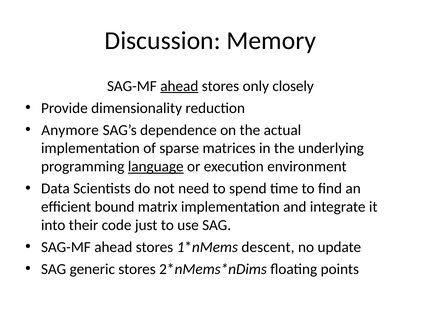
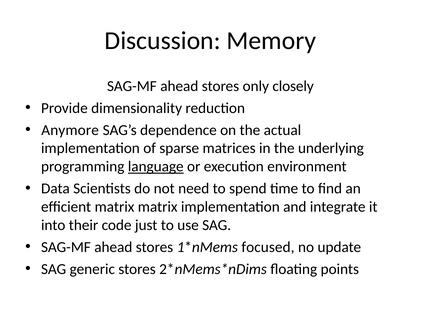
ahead at (179, 86) underline: present -> none
efficient bound: bound -> matrix
descent: descent -> focused
